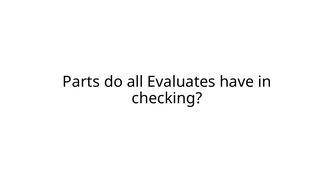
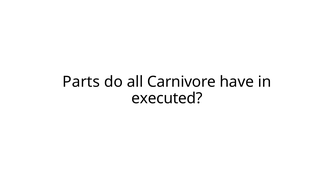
Evaluates: Evaluates -> Carnivore
checking: checking -> executed
